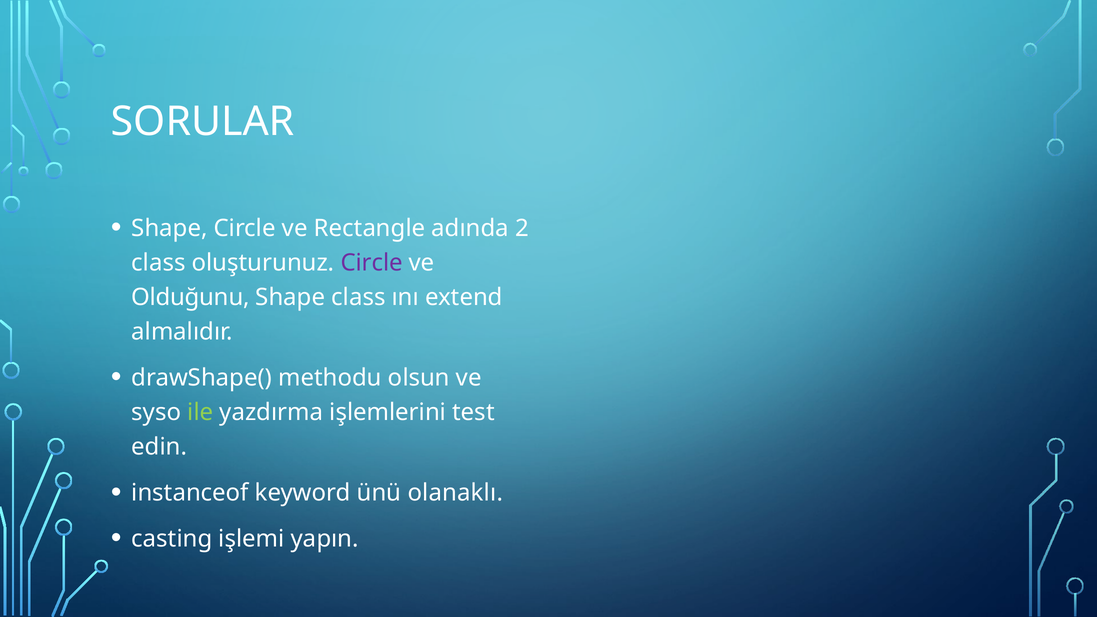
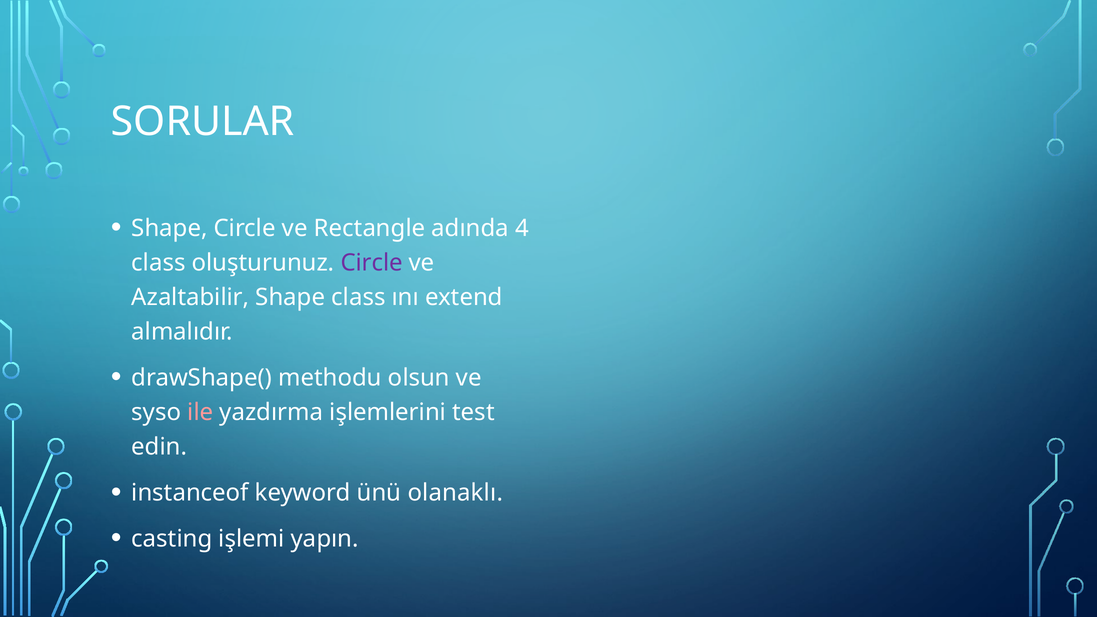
2: 2 -> 4
Olduğunu: Olduğunu -> Azaltabilir
ile colour: light green -> pink
